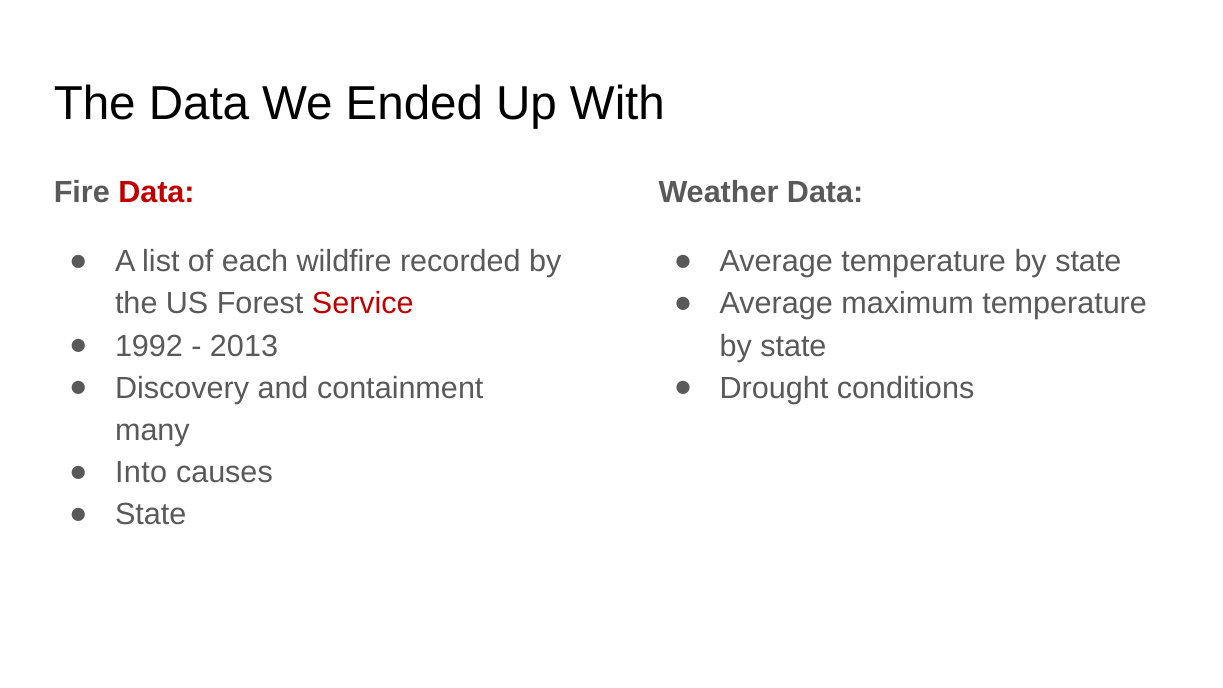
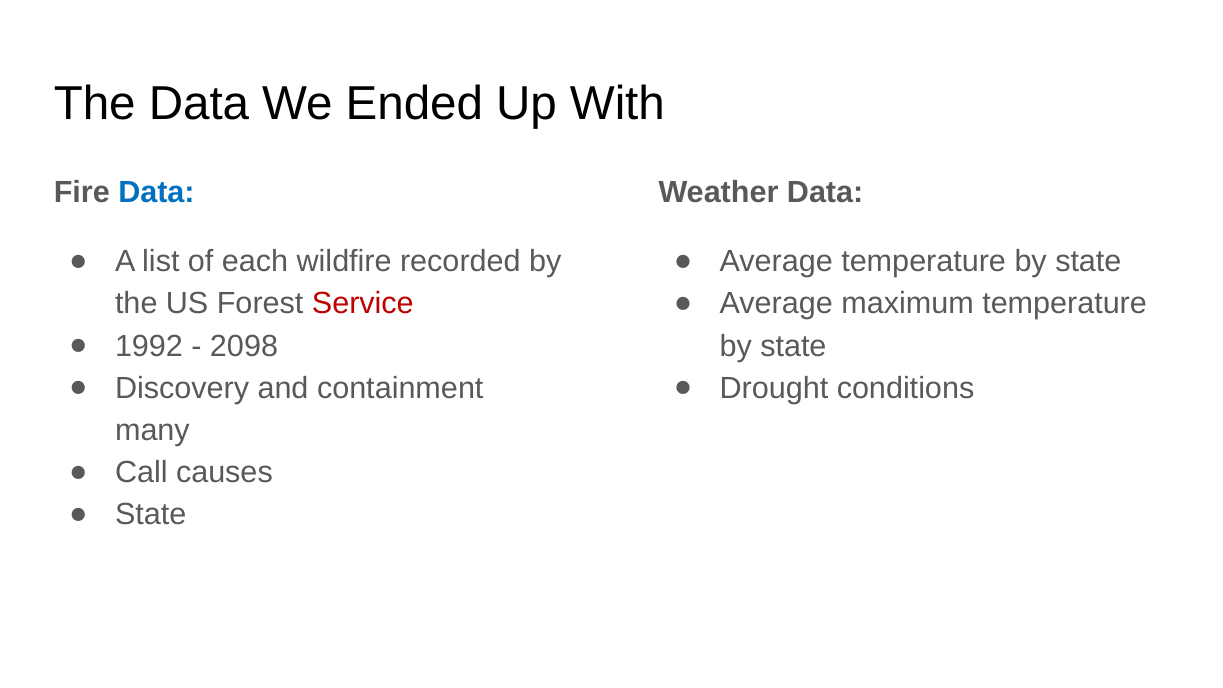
Data at (156, 192) colour: red -> blue
2013: 2013 -> 2098
Into: Into -> Call
